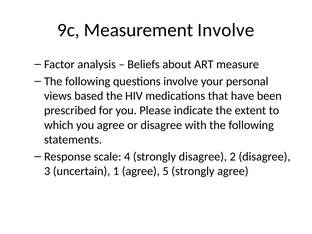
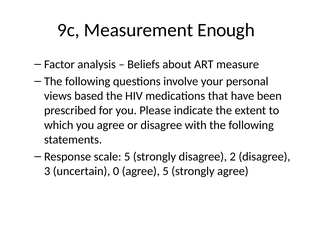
Measurement Involve: Involve -> Enough
scale 4: 4 -> 5
1: 1 -> 0
